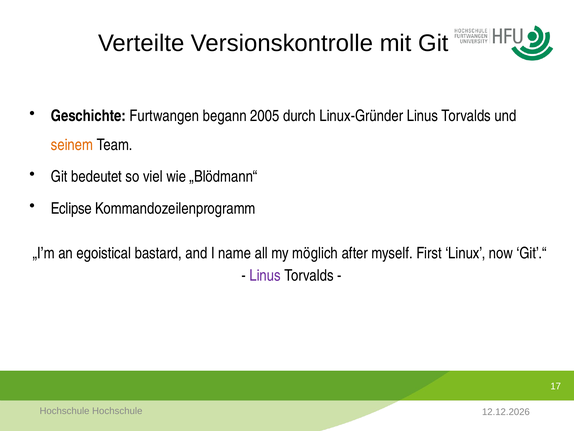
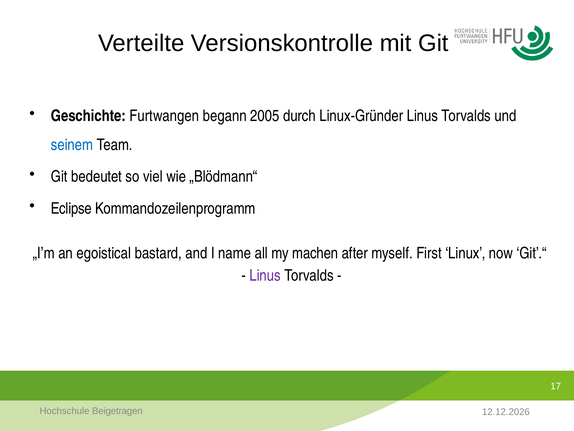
seinem colour: orange -> blue
möglich: möglich -> machen
Hochschule Hochschule: Hochschule -> Beigetragen
